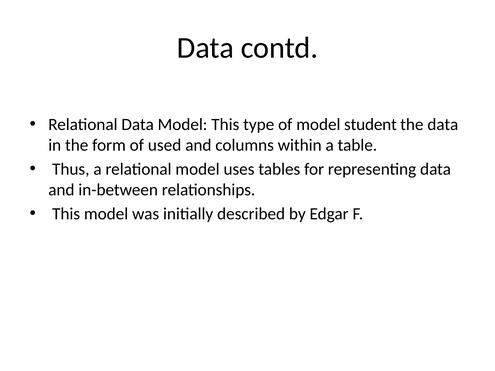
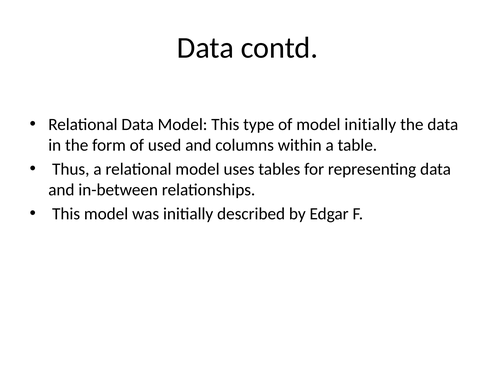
model student: student -> initially
